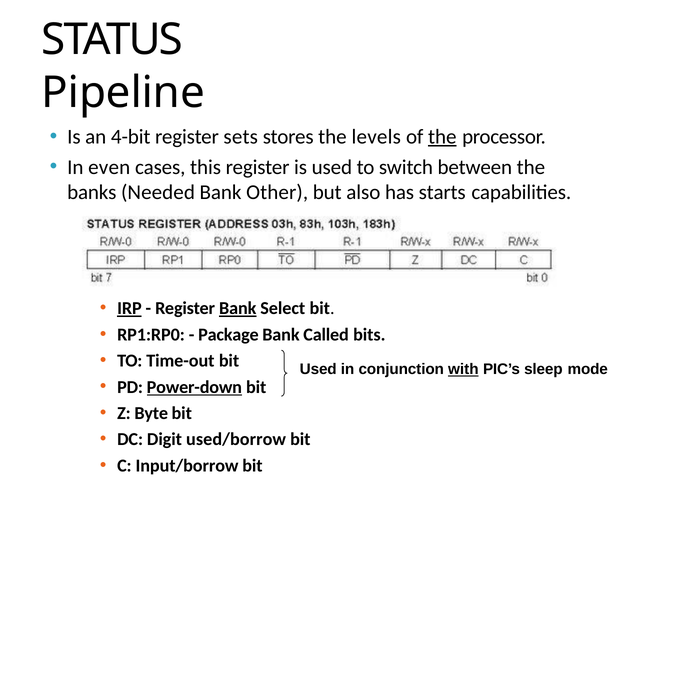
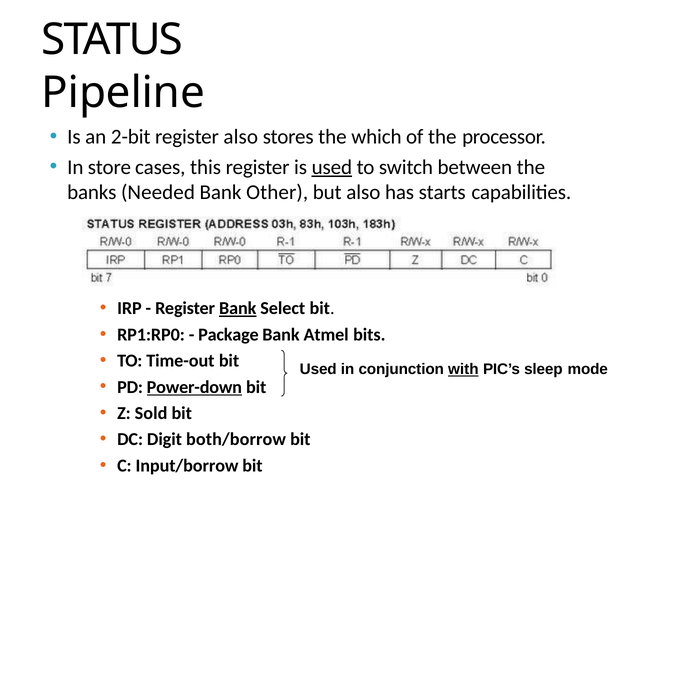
4-bit: 4-bit -> 2-bit
register sets: sets -> also
levels: levels -> which
the at (442, 137) underline: present -> none
even: even -> store
used at (332, 167) underline: none -> present
IRP underline: present -> none
Called: Called -> Atmel
Byte: Byte -> Sold
used/borrow: used/borrow -> both/borrow
